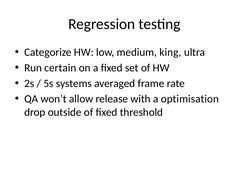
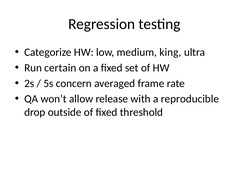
systems: systems -> concern
optimisation: optimisation -> reproducible
